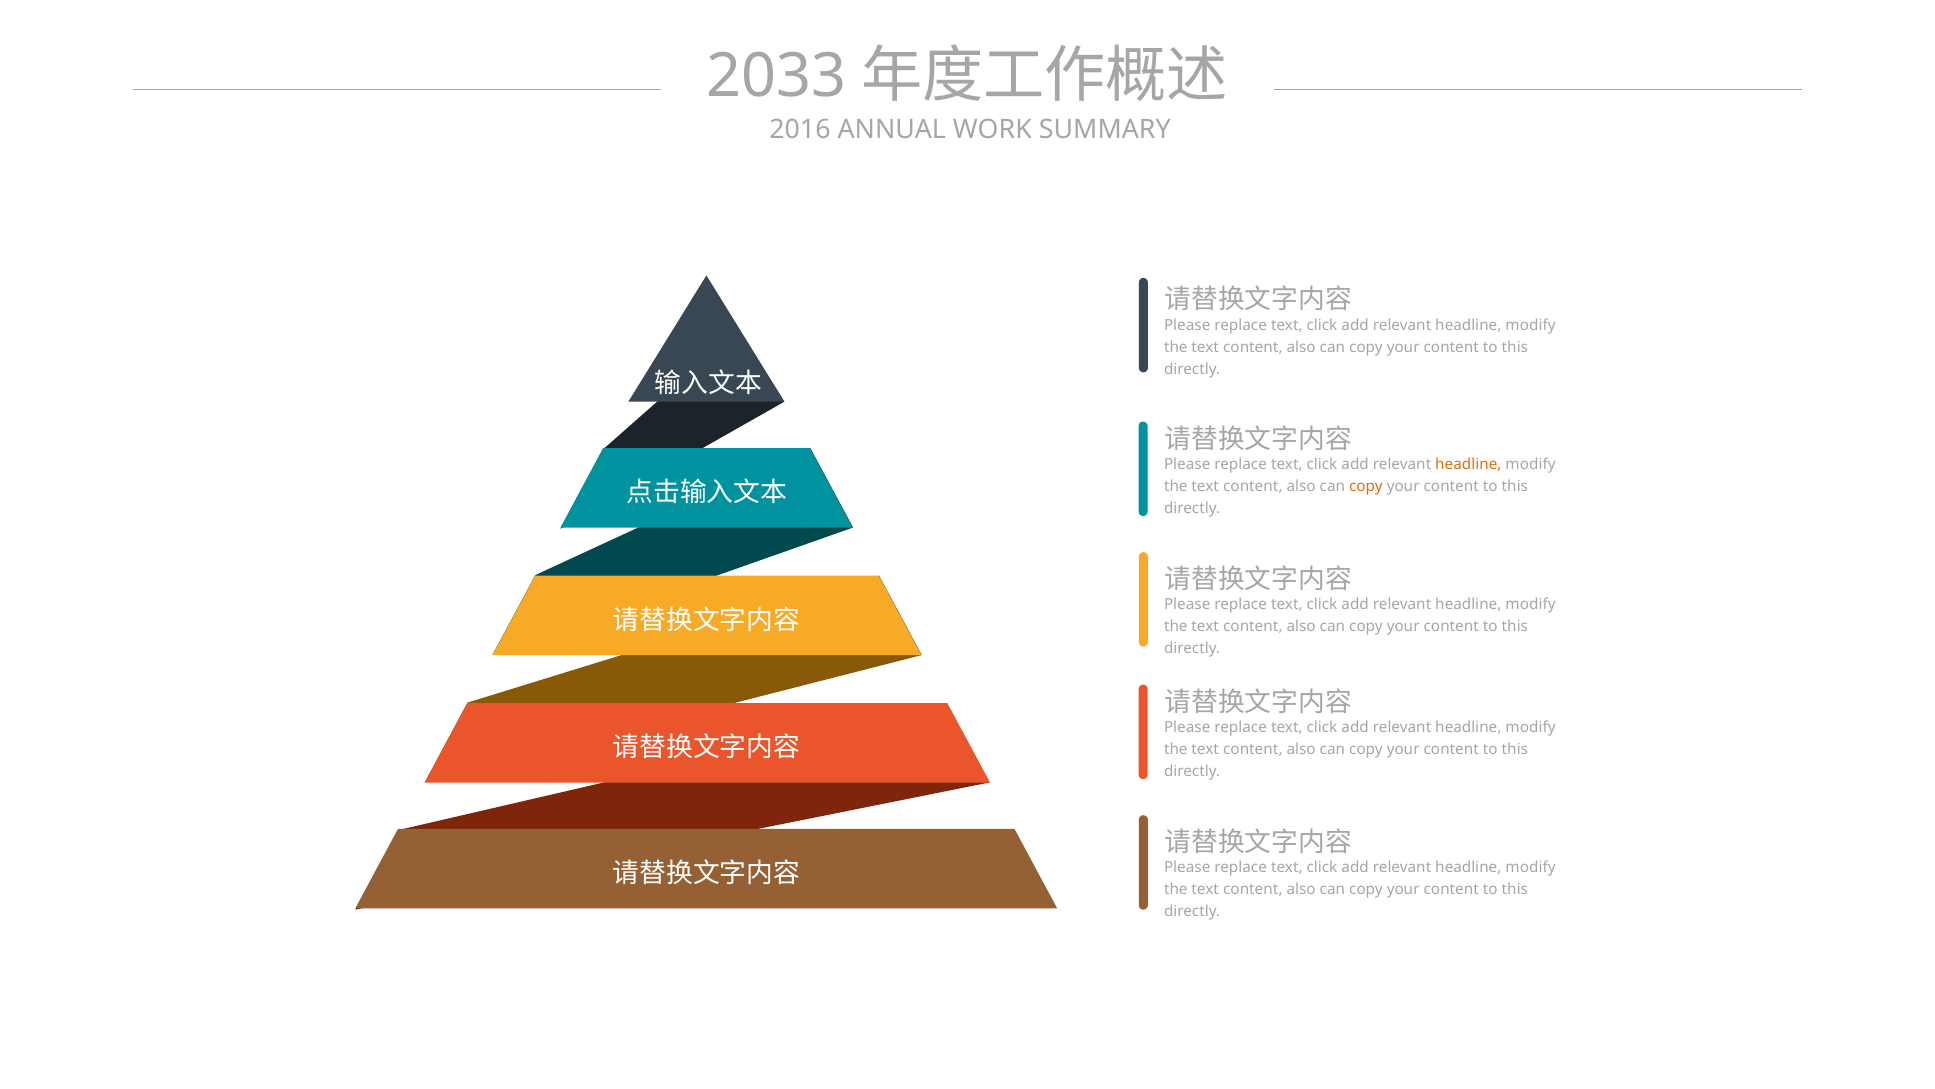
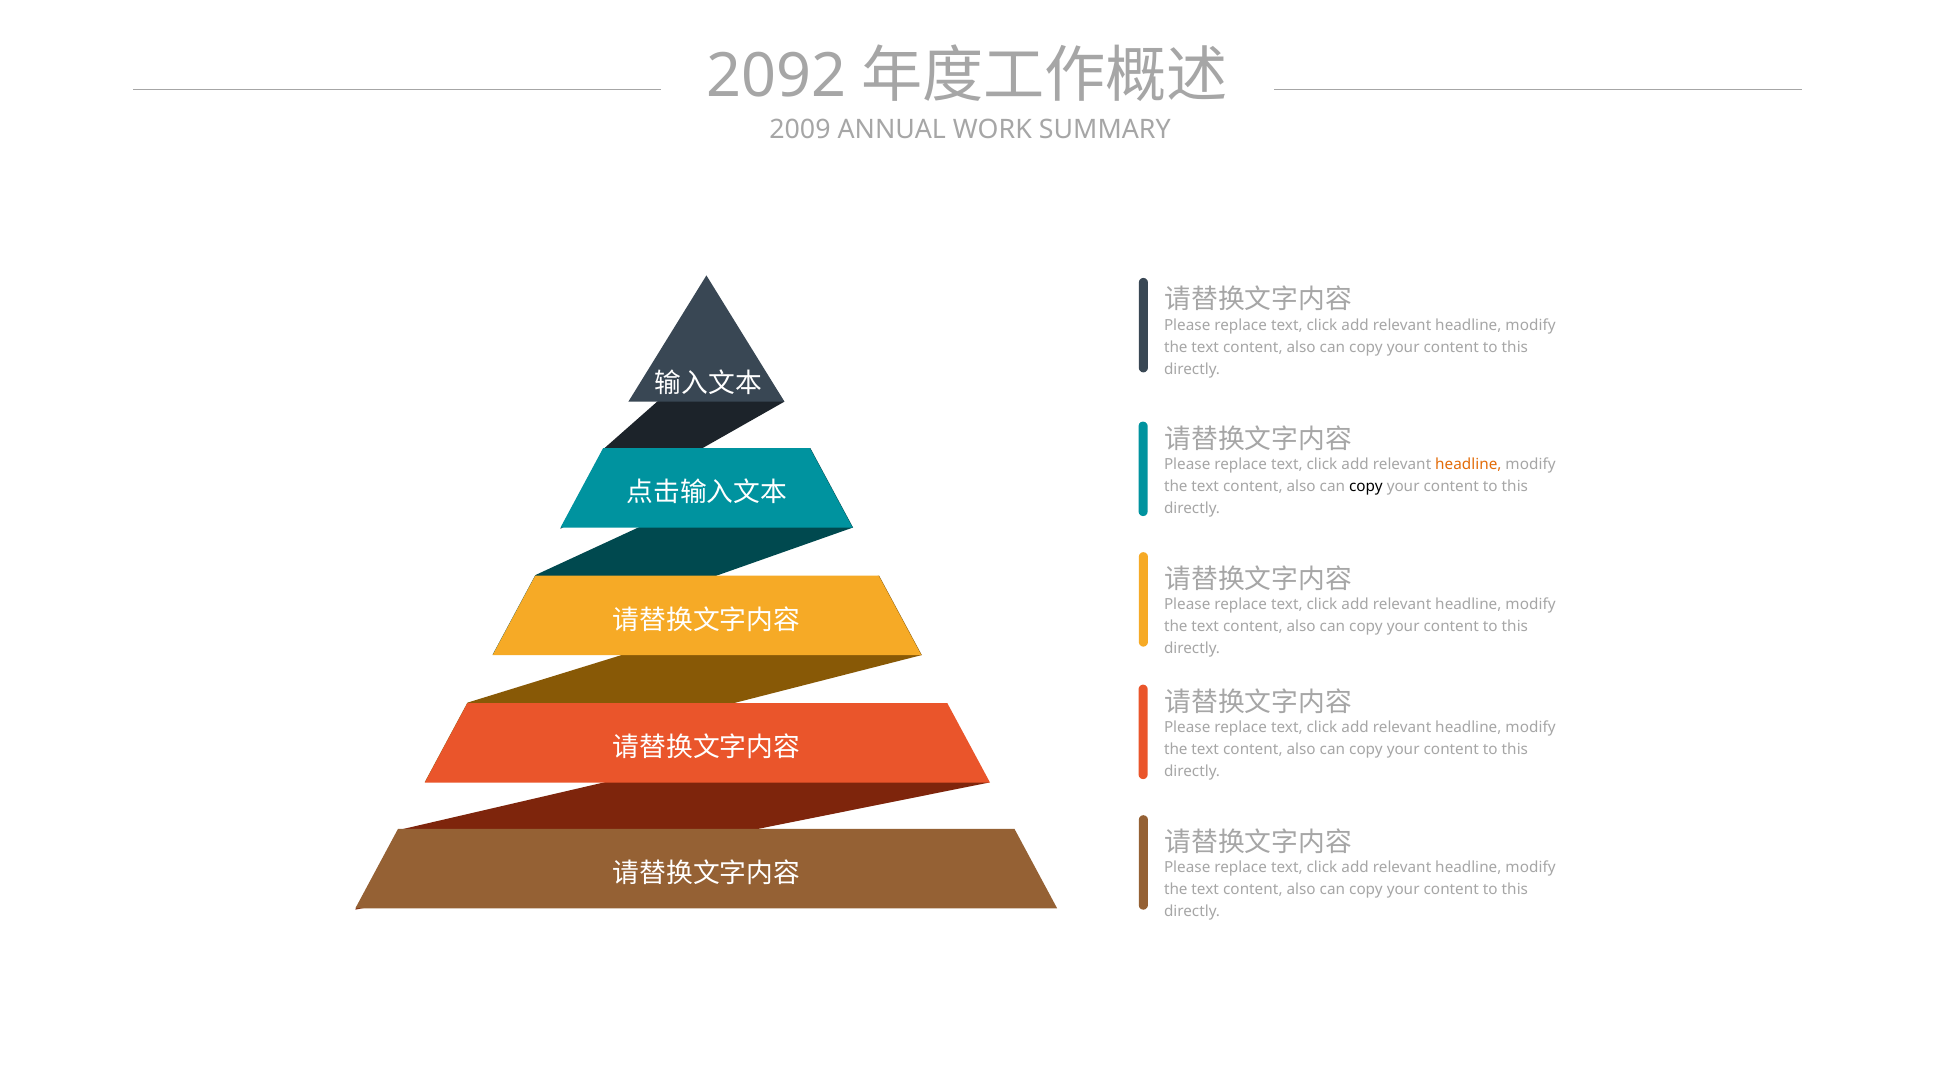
2033: 2033 -> 2092
2016: 2016 -> 2009
copy at (1366, 487) colour: orange -> black
